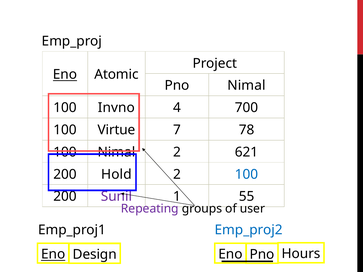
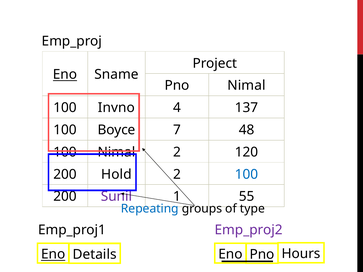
Atomic: Atomic -> Sname
700: 700 -> 137
Virtue: Virtue -> Boyce
78: 78 -> 48
621: 621 -> 120
Repeating colour: purple -> blue
user: user -> type
Emp_proj2 colour: blue -> purple
Design: Design -> Details
